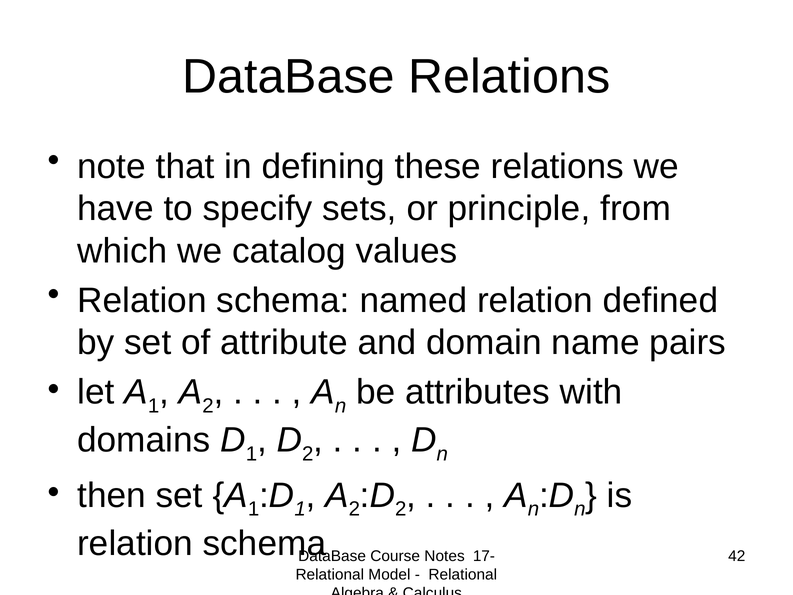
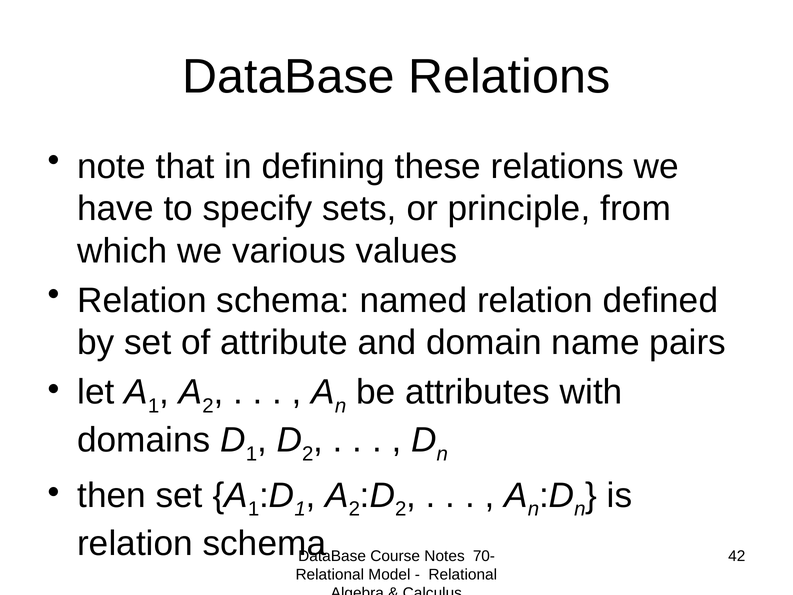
catalog: catalog -> various
17-: 17- -> 70-
